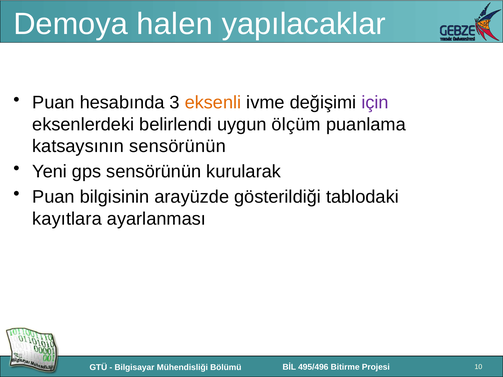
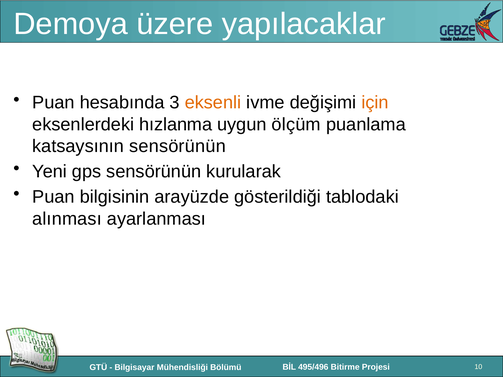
halen: halen -> üzere
için colour: purple -> orange
belirlendi: belirlendi -> hızlanma
kayıtlara: kayıtlara -> alınması
